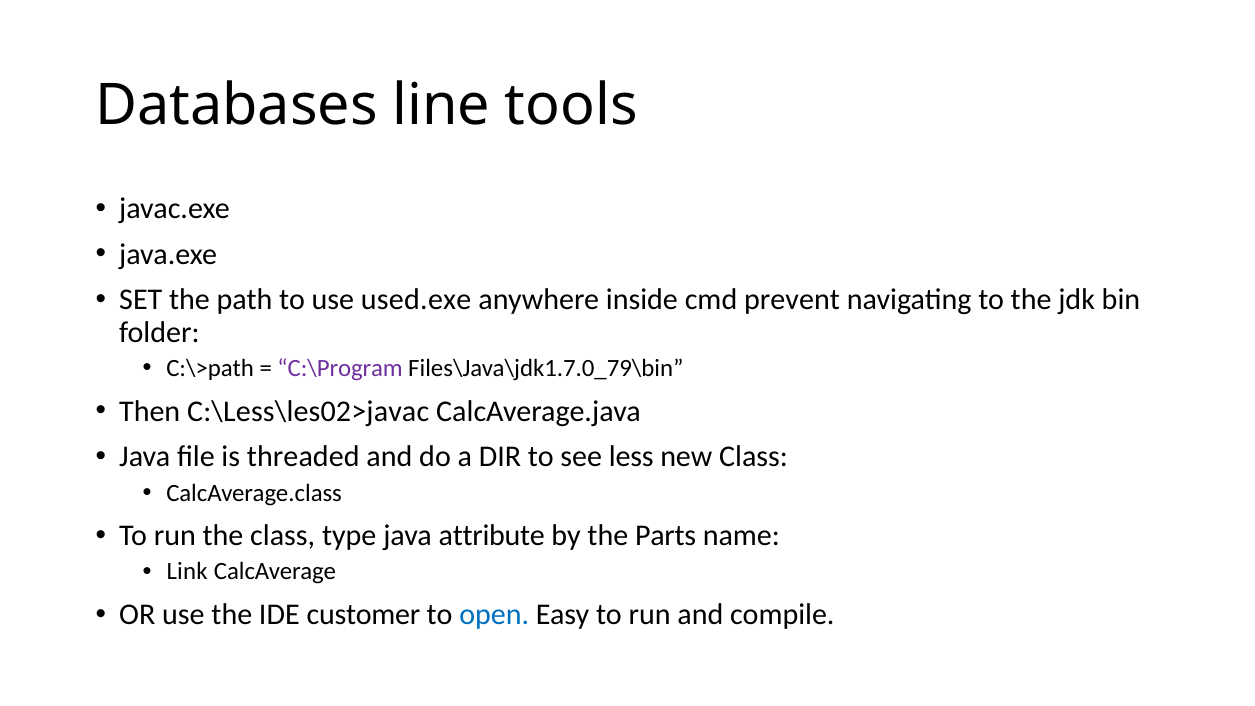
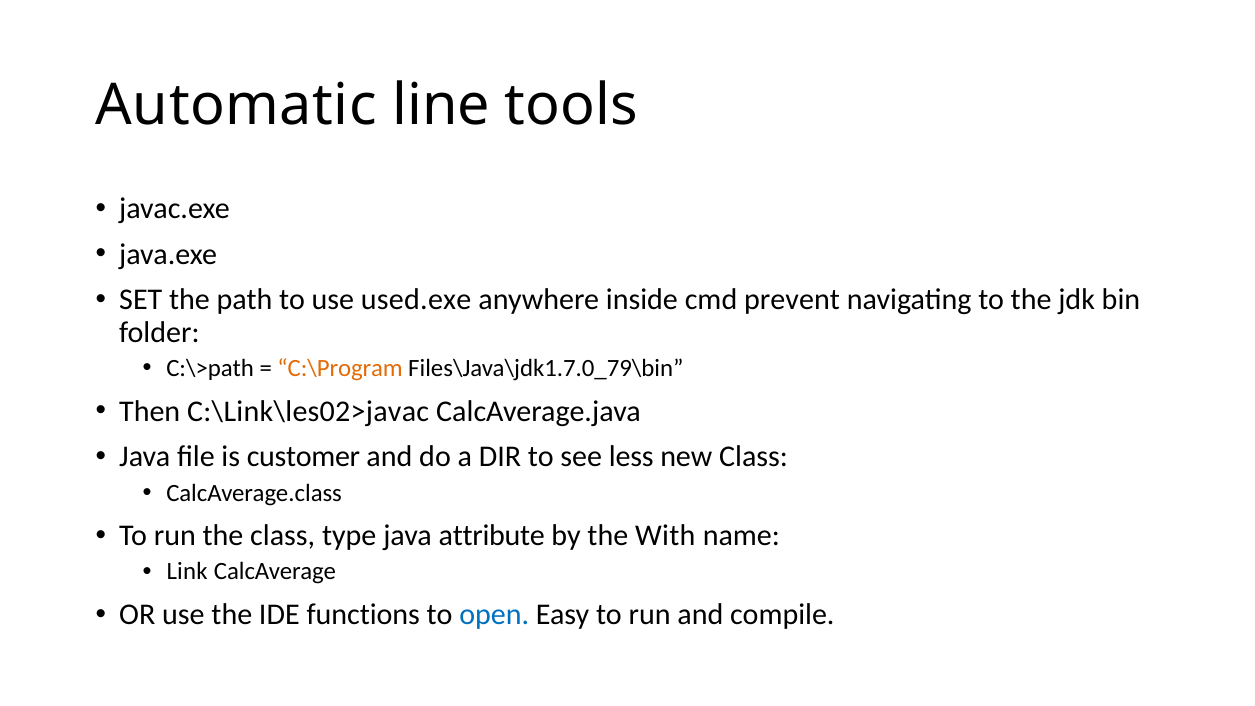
Databases: Databases -> Automatic
C:\Program colour: purple -> orange
C:\Less\les02>javac: C:\Less\les02>javac -> C:\Link\les02>javac
threaded: threaded -> customer
Parts: Parts -> With
customer: customer -> functions
